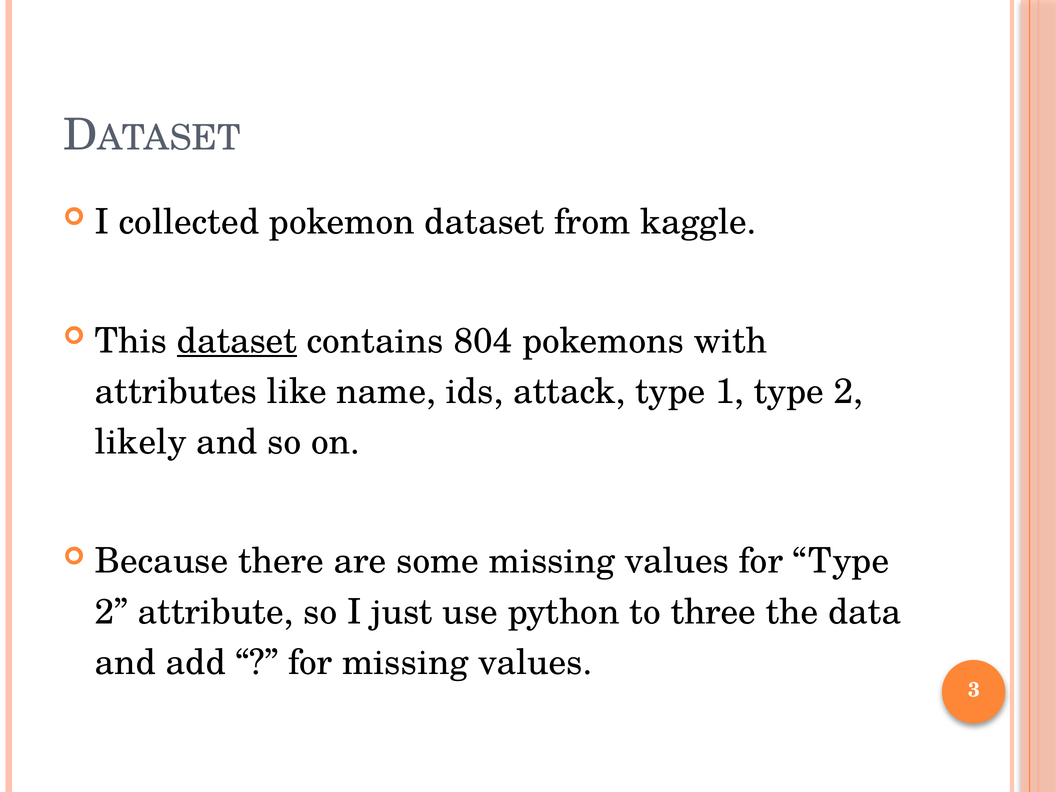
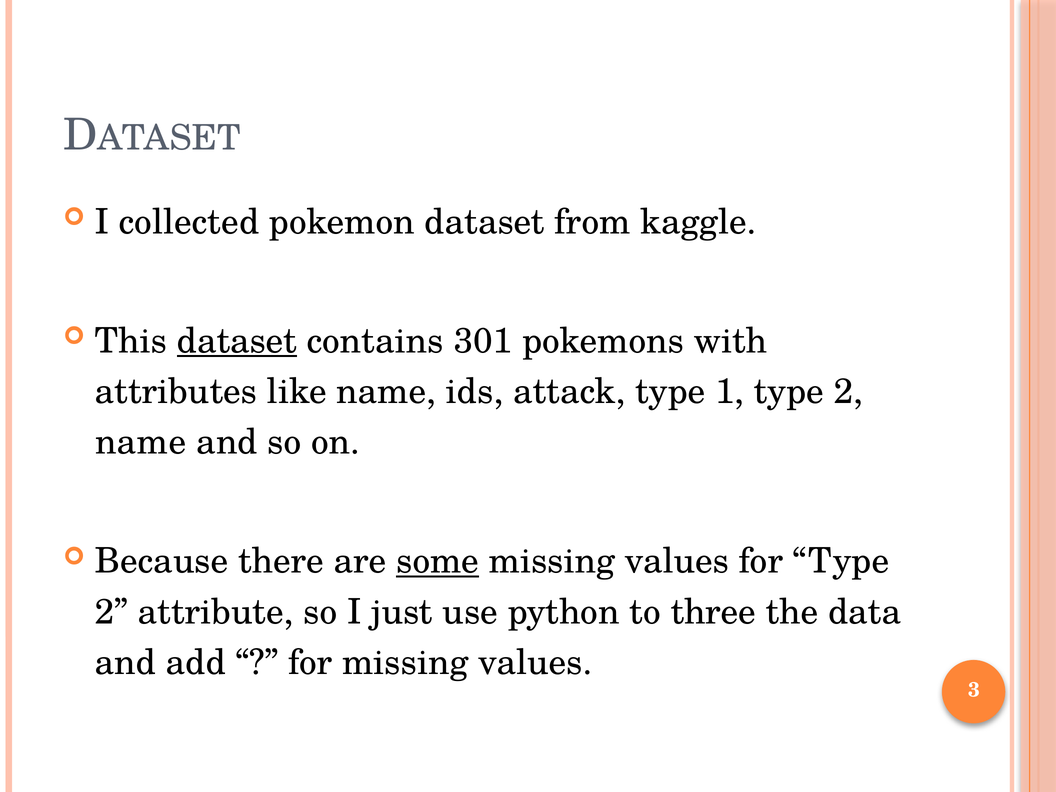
804: 804 -> 301
likely at (141, 442): likely -> name
some underline: none -> present
